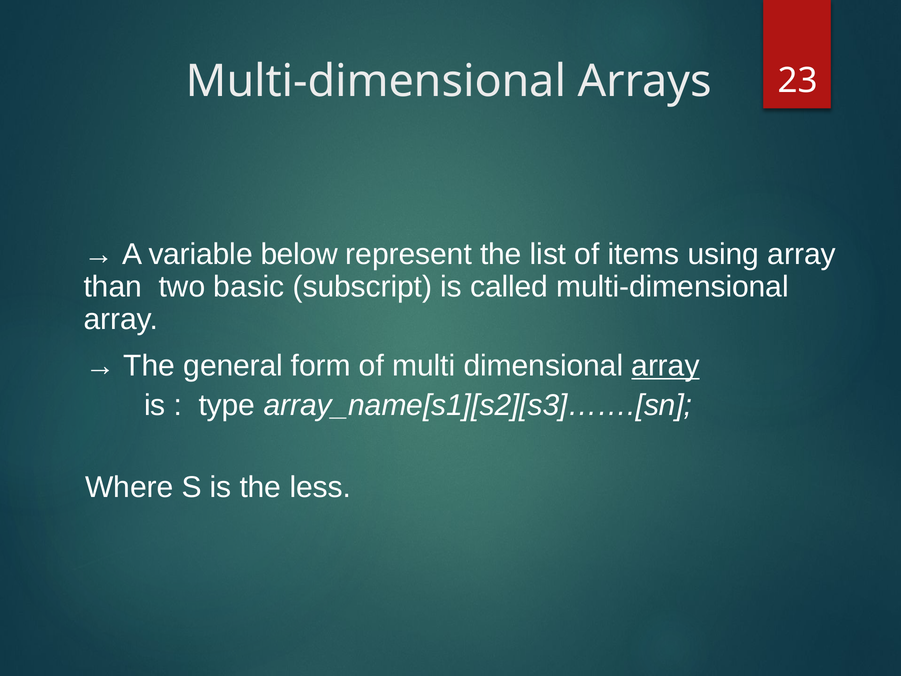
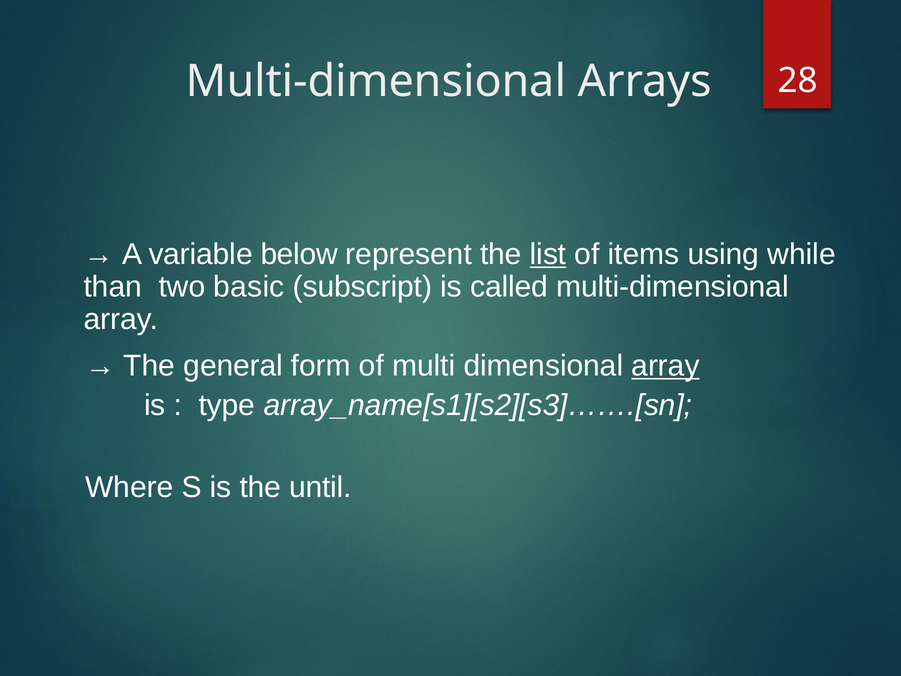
23: 23 -> 28
list underline: none -> present
using array: array -> while
less: less -> until
